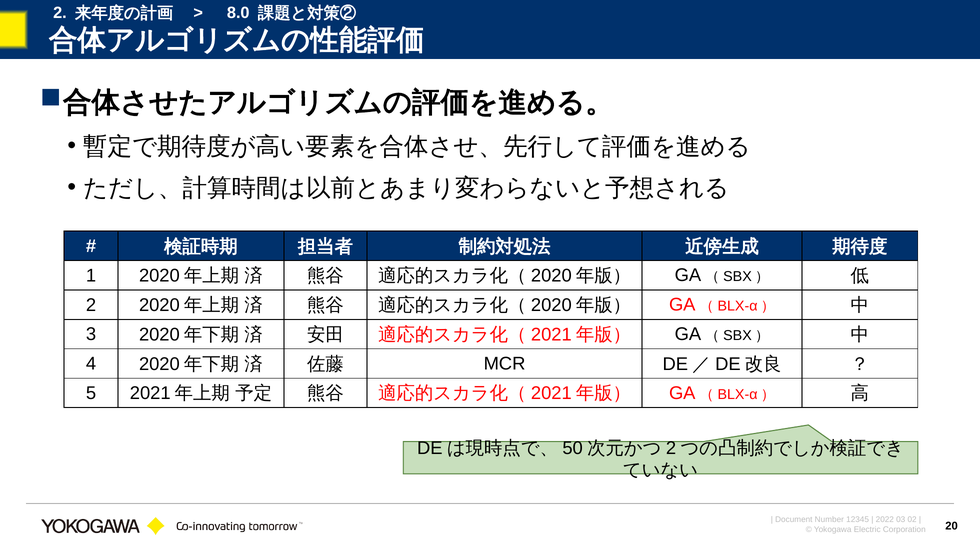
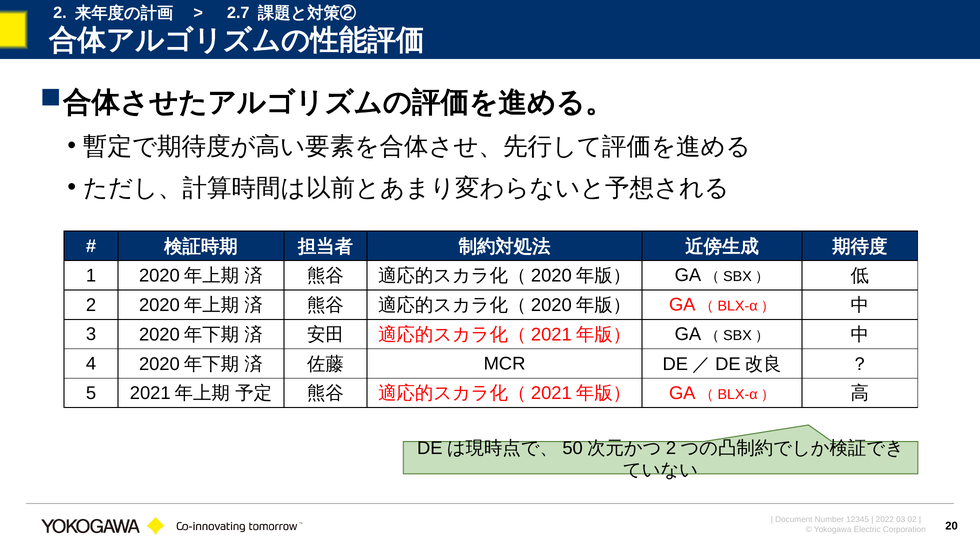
8.0: 8.0 -> 2.7
